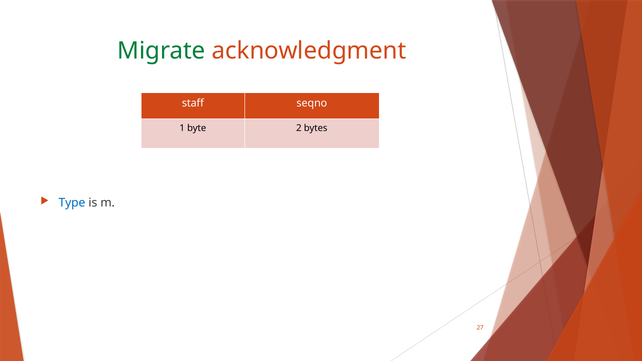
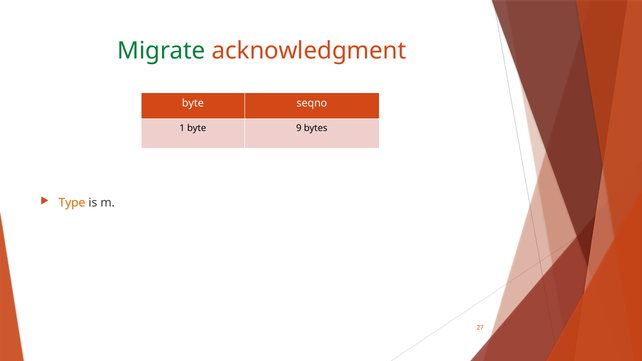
staff at (193, 103): staff -> byte
2: 2 -> 9
Type colour: blue -> orange
